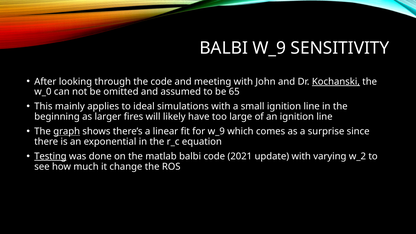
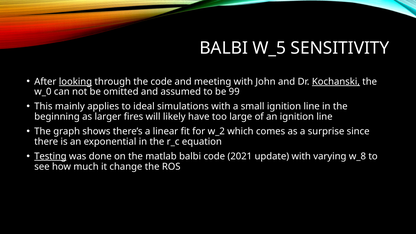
BALBI W_9: W_9 -> W_5
looking underline: none -> present
65: 65 -> 99
graph underline: present -> none
for w_9: w_9 -> w_2
w_2: w_2 -> w_8
